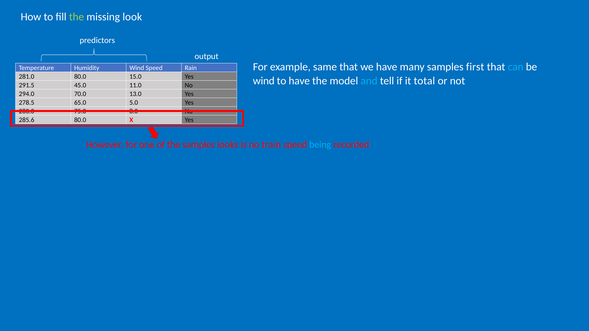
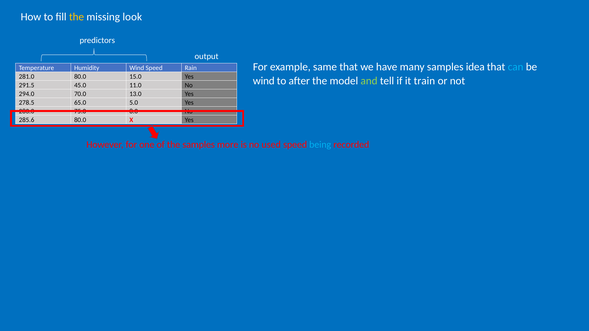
the at (77, 17) colour: light green -> yellow
first: first -> idea
to have: have -> after
and colour: light blue -> light green
total: total -> train
looks: looks -> more
train: train -> used
